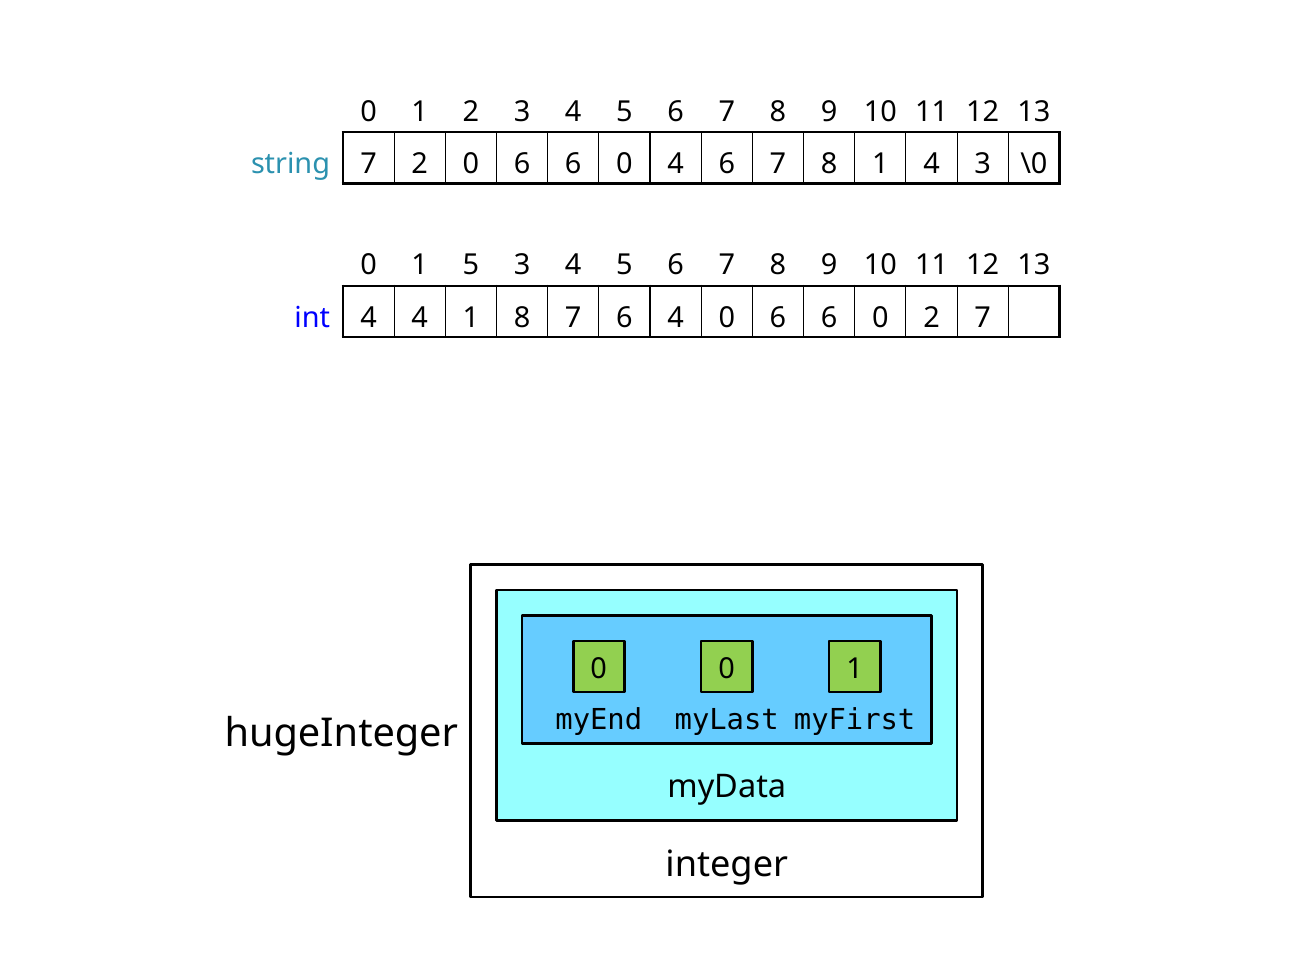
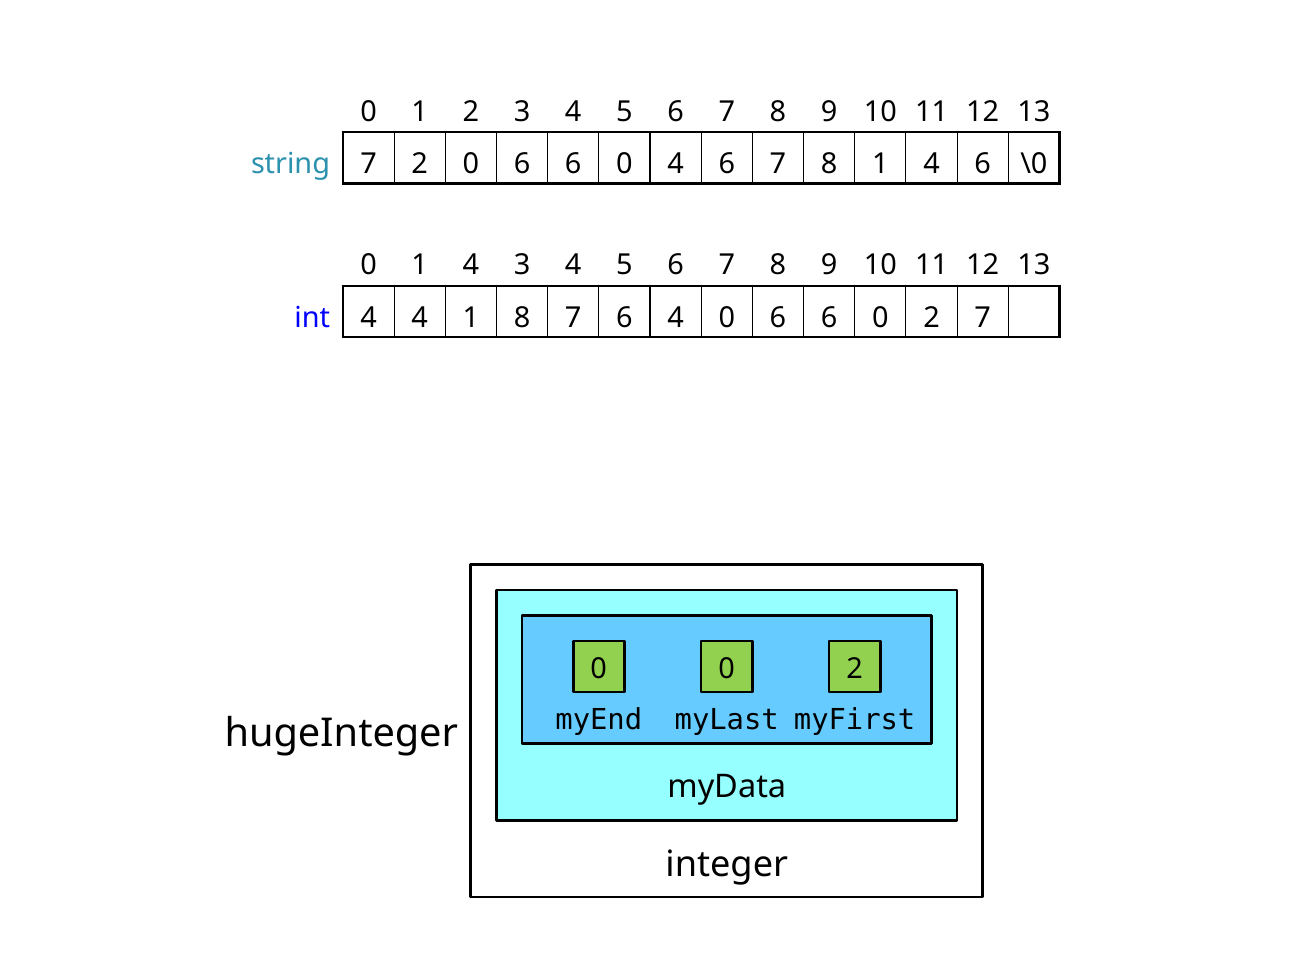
1 4 3: 3 -> 6
0 1 5: 5 -> 4
1 at (855, 669): 1 -> 2
